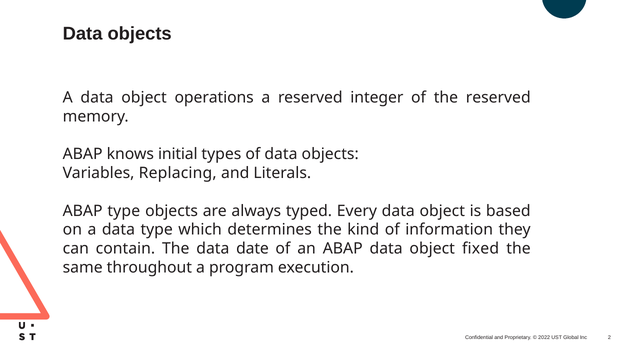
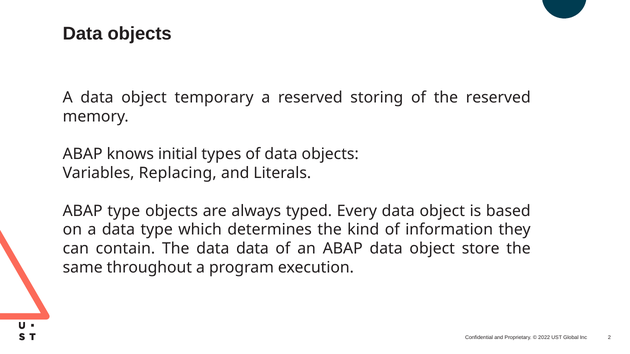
operations: operations -> temporary
integer: integer -> storing
data date: date -> data
fixed: fixed -> store
